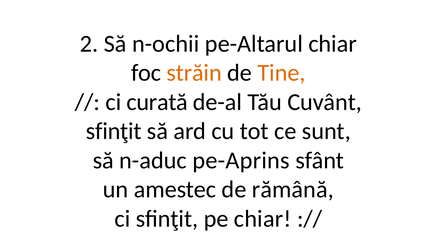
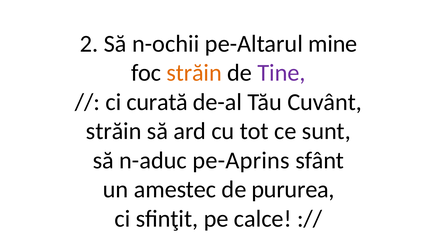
pe-Altarul chiar: chiar -> mine
Tine colour: orange -> purple
sfinţit at (114, 131): sfinţit -> străin
rămână: rămână -> pururea
pe chiar: chiar -> calce
